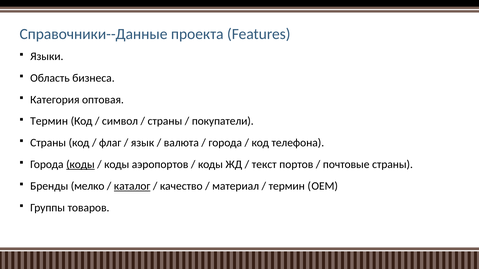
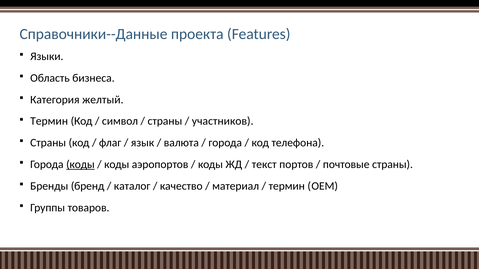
оптовая: оптовая -> желтый
покупатели: покупатели -> участников
мелко: мелко -> бренд
каталог underline: present -> none
